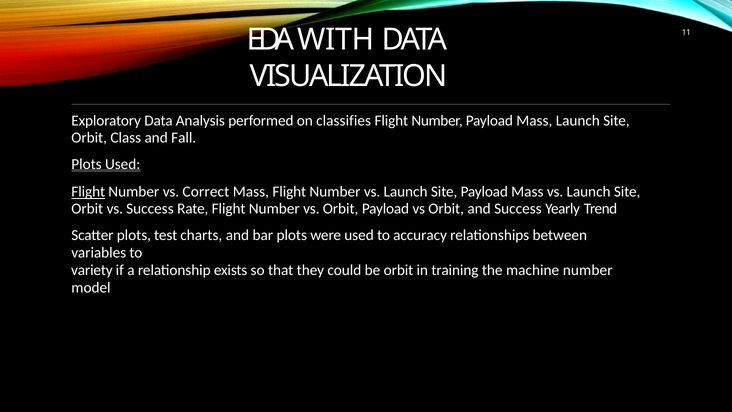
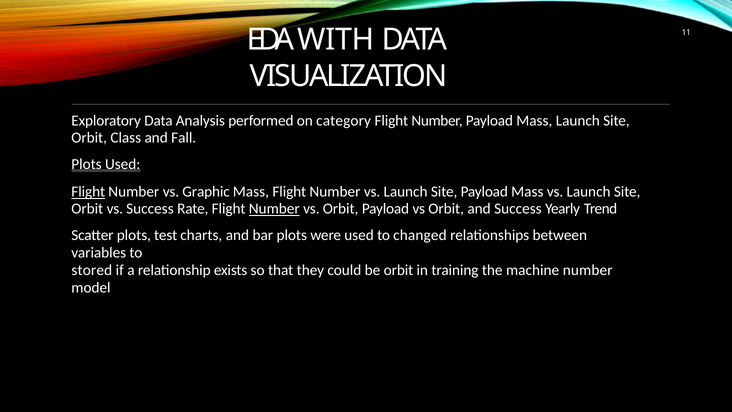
classifies: classifies -> category
Correct: Correct -> Graphic
Number at (274, 209) underline: none -> present
accuracy: accuracy -> changed
variety: variety -> stored
